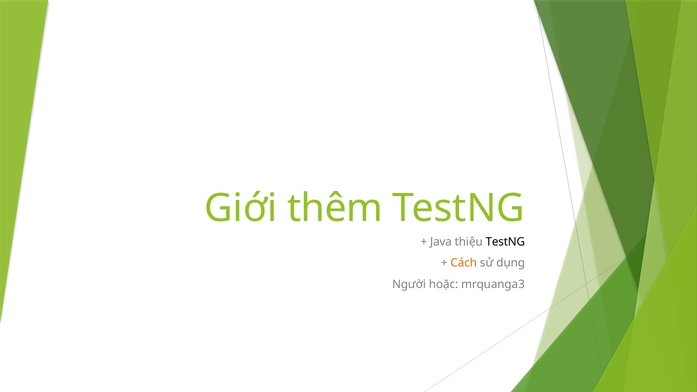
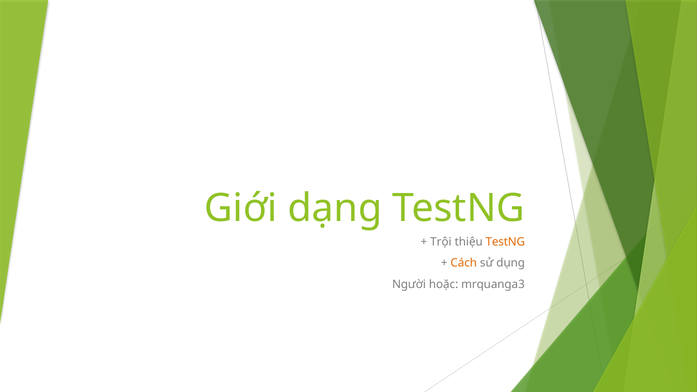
thêm: thêm -> dạng
Java: Java -> Trội
TestNG at (505, 242) colour: black -> orange
